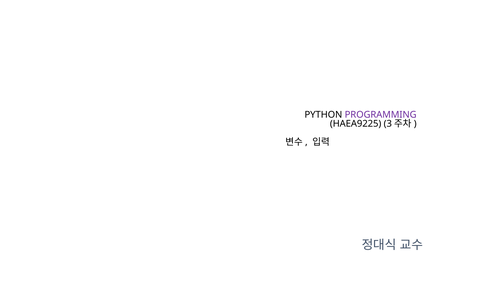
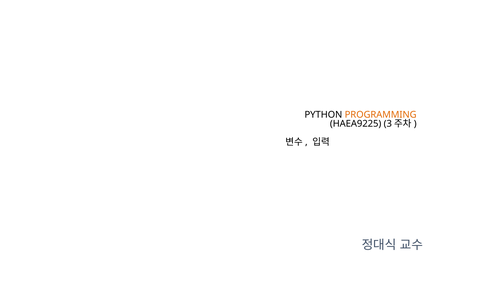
PROGRAMMING colour: purple -> orange
